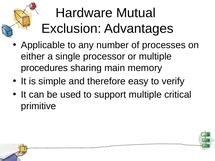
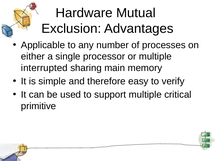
procedures: procedures -> interrupted
